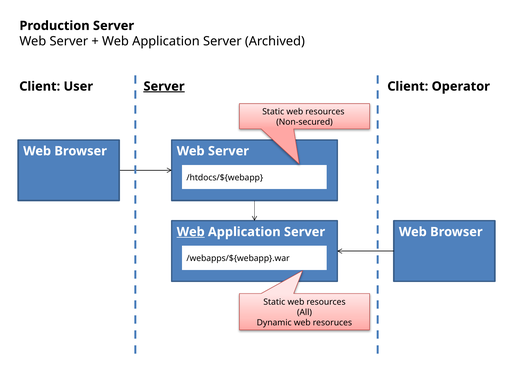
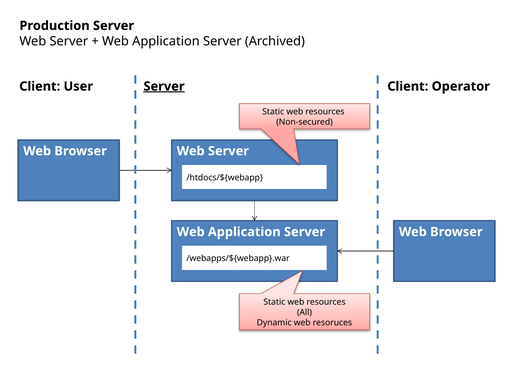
Web at (191, 232) underline: present -> none
